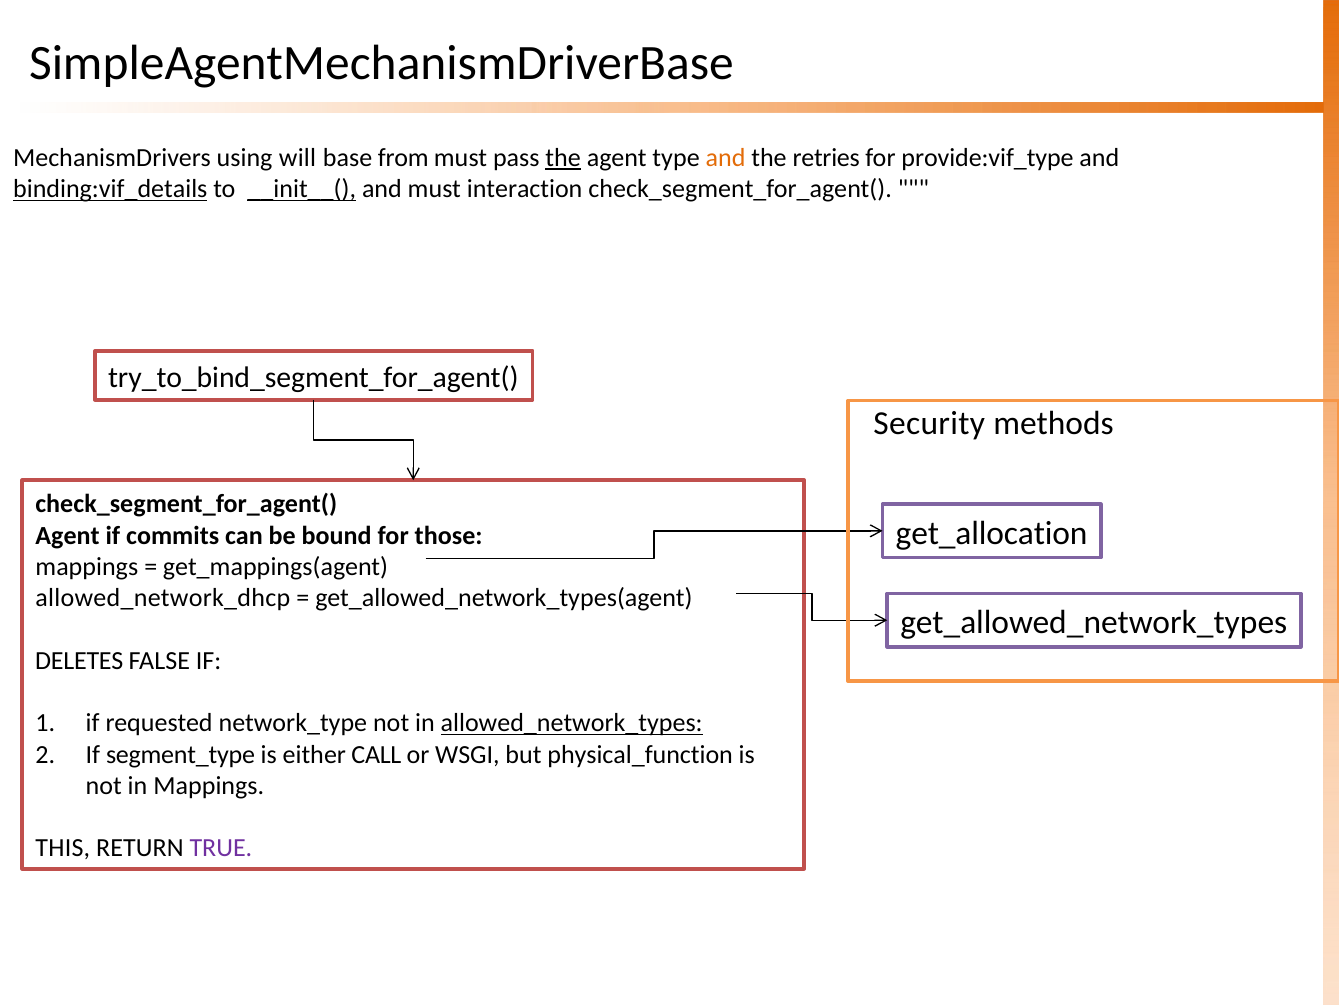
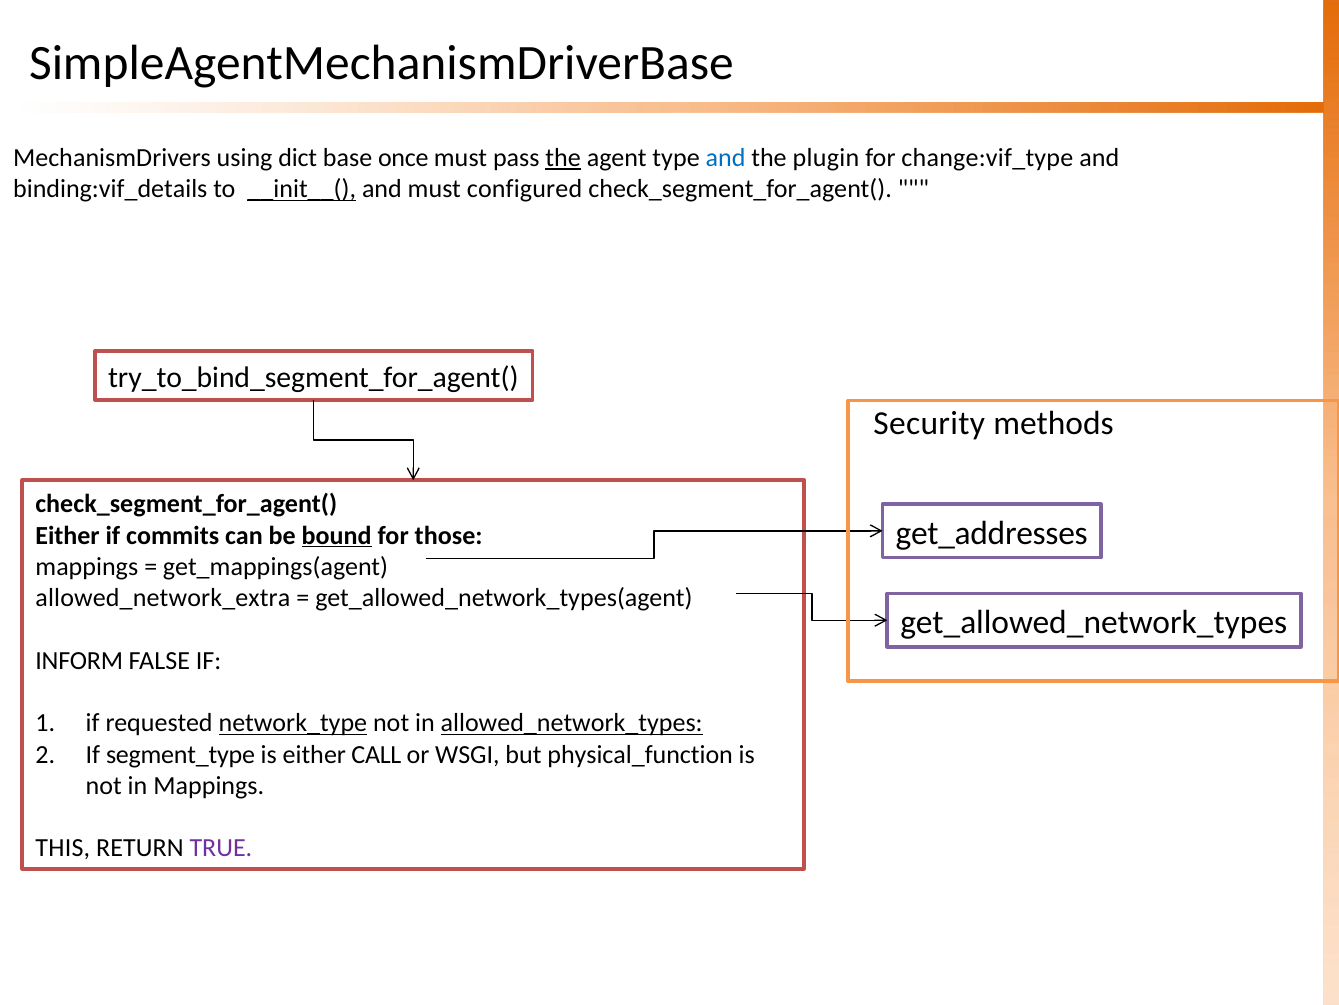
will: will -> dict
from: from -> once
and at (725, 158) colour: orange -> blue
retries: retries -> plugin
provide:vif_type: provide:vif_type -> change:vif_type
binding:vif_details underline: present -> none
interaction: interaction -> configured
get_allocation: get_allocation -> get_addresses
Agent at (68, 535): Agent -> Either
bound underline: none -> present
allowed_network_dhcp: allowed_network_dhcp -> allowed_network_extra
DELETES: DELETES -> INFORM
network_type underline: none -> present
